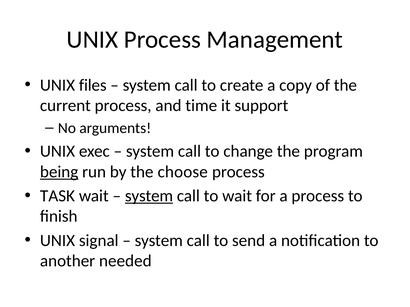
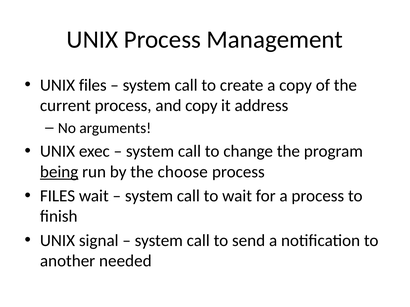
and time: time -> copy
support: support -> address
TASK at (57, 196): TASK -> FILES
system at (149, 196) underline: present -> none
